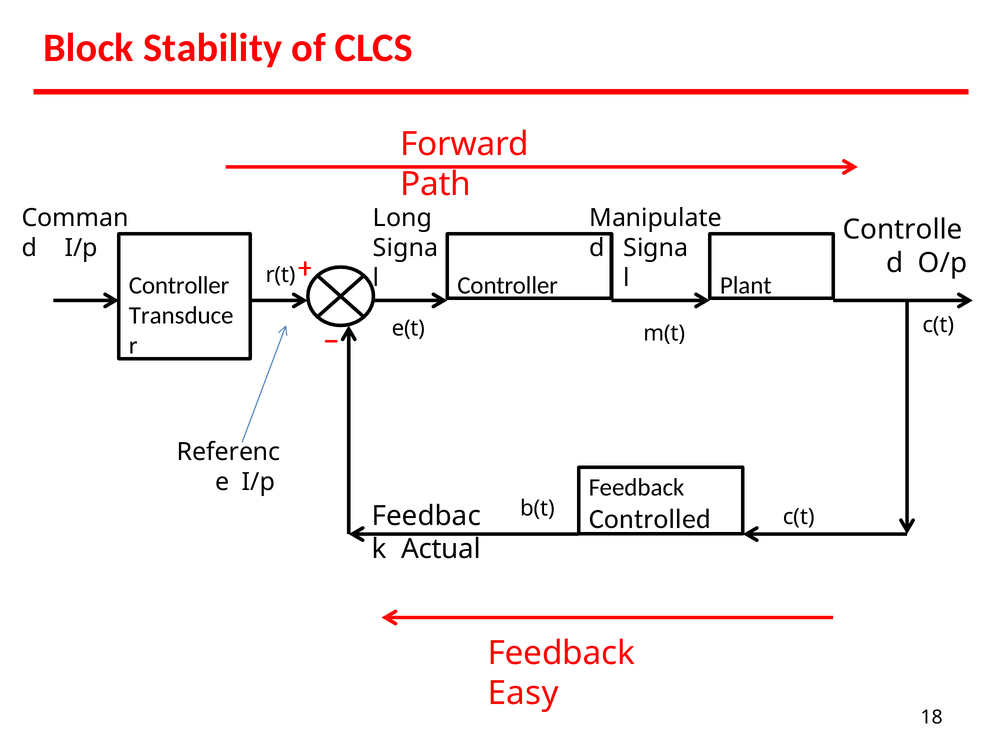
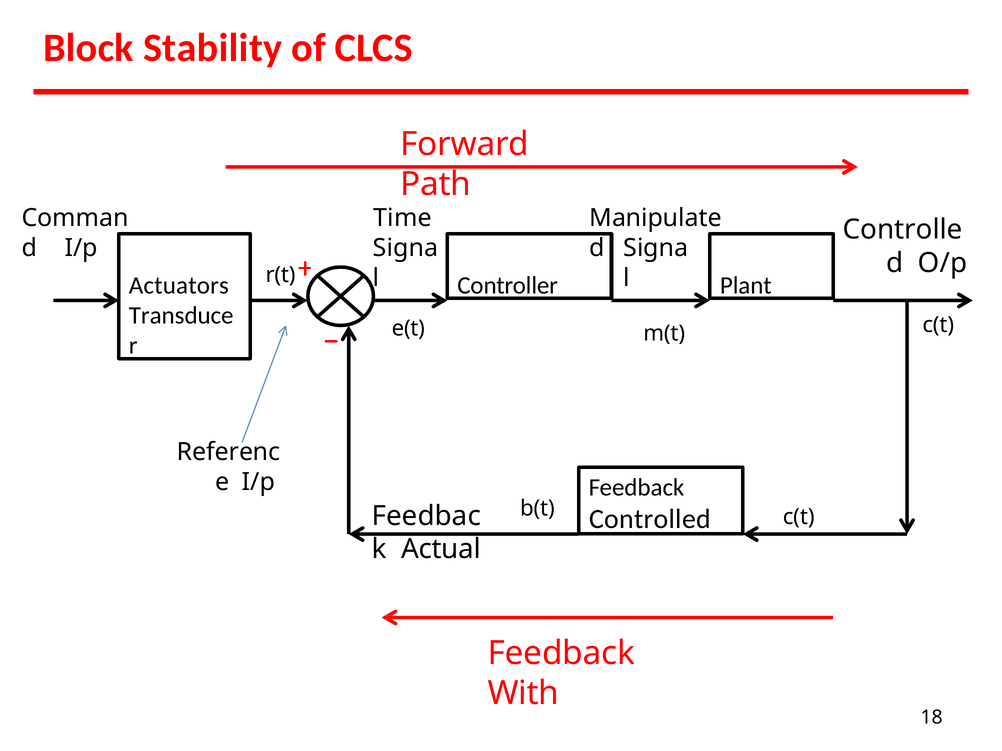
Long: Long -> Time
Controller at (179, 285): Controller -> Actuators
Easy: Easy -> With
